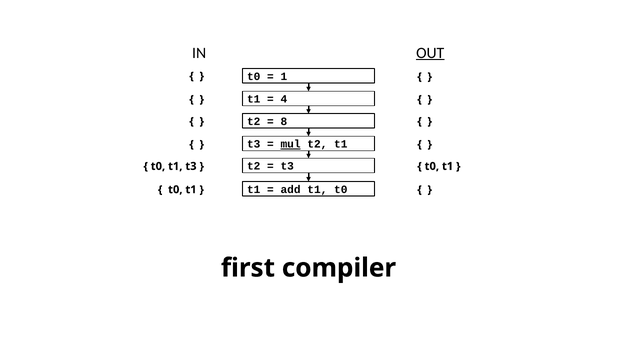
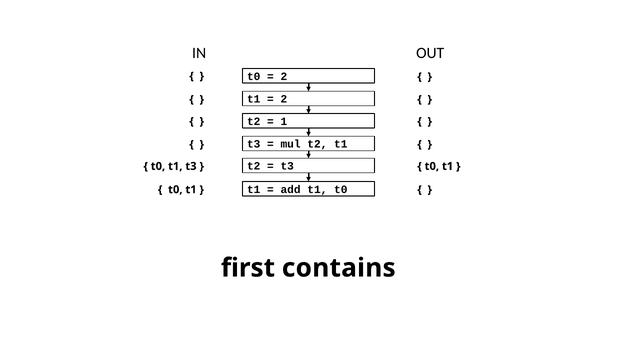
OUT underline: present -> none
1 at (284, 77): 1 -> 2
4 at (284, 99): 4 -> 2
8: 8 -> 1
mul underline: present -> none
compiler: compiler -> contains
